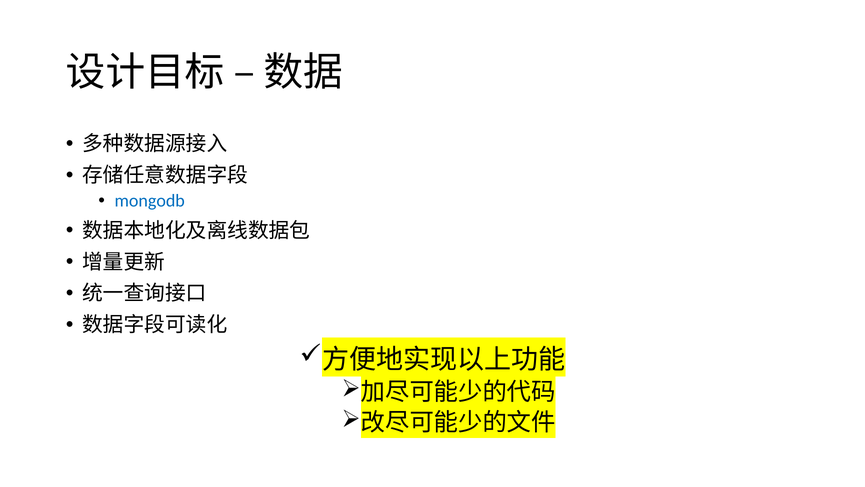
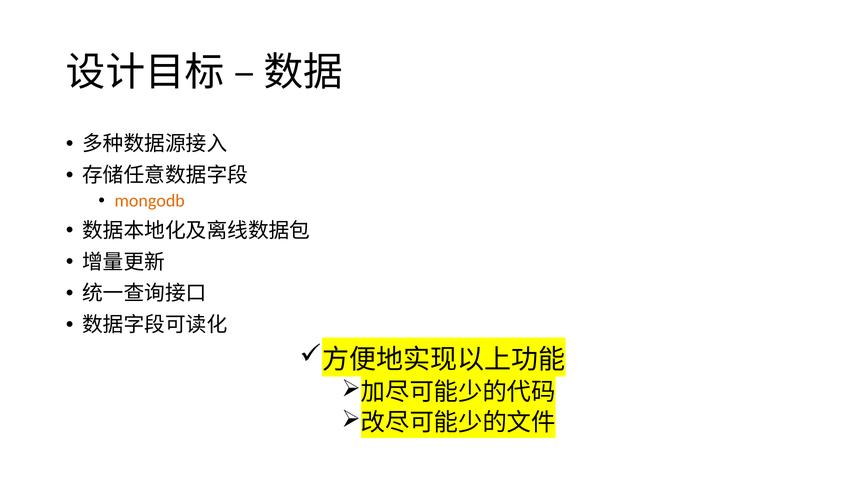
mongodb colour: blue -> orange
